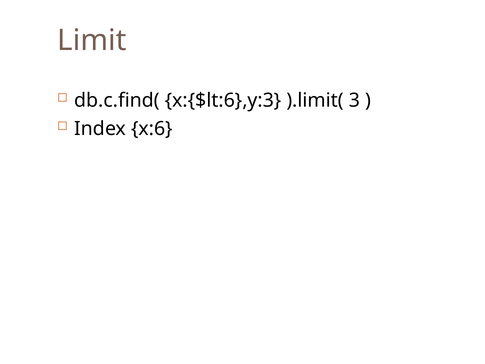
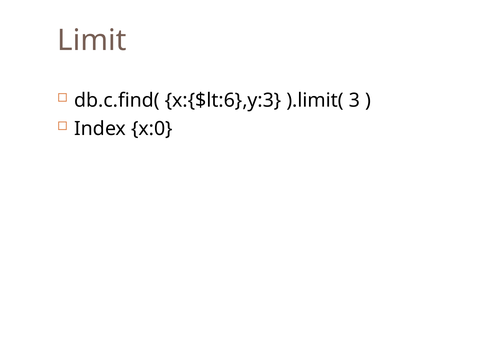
x:6: x:6 -> x:0
